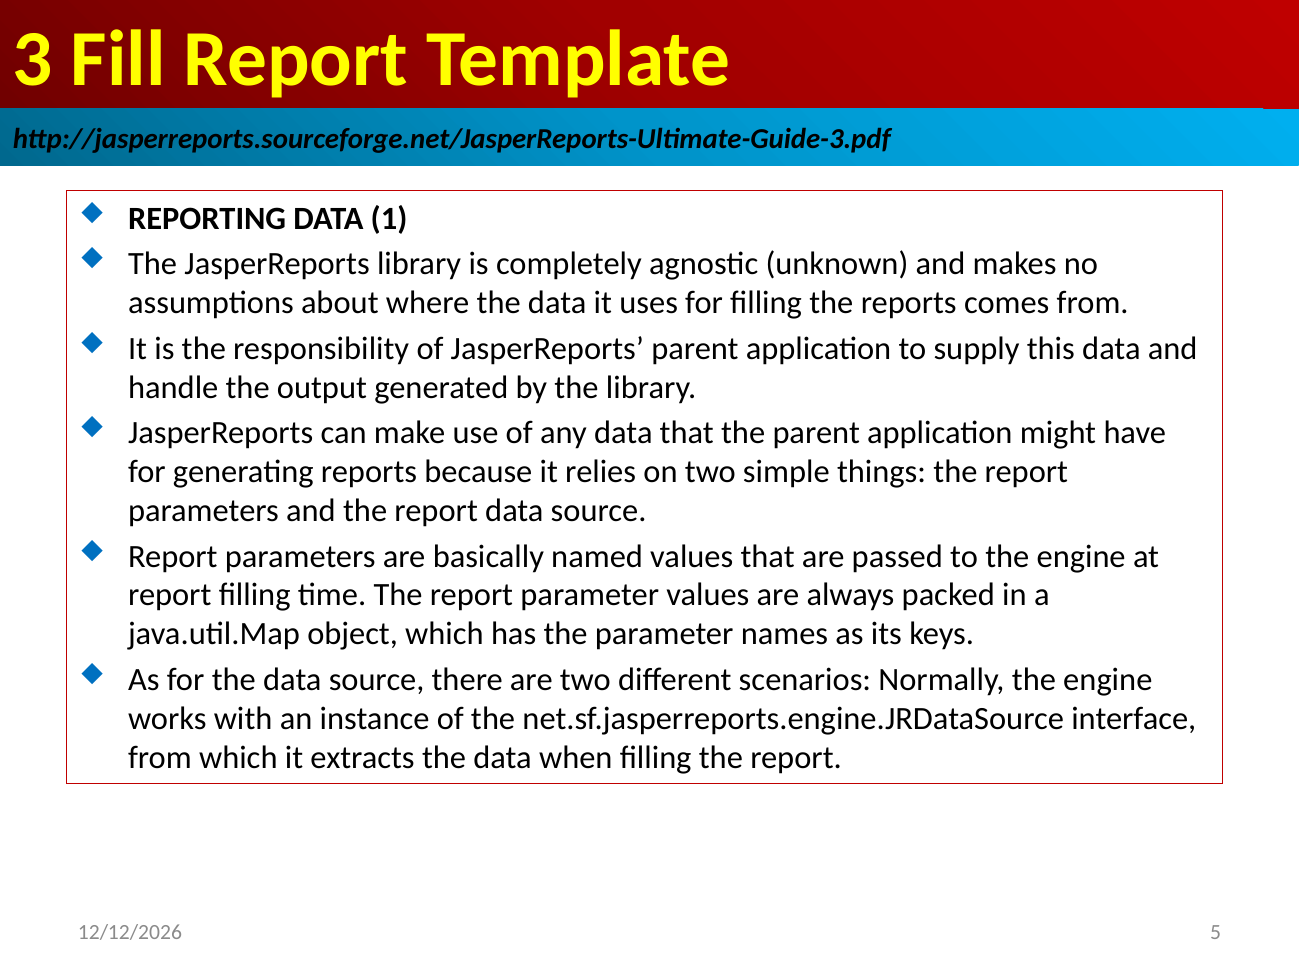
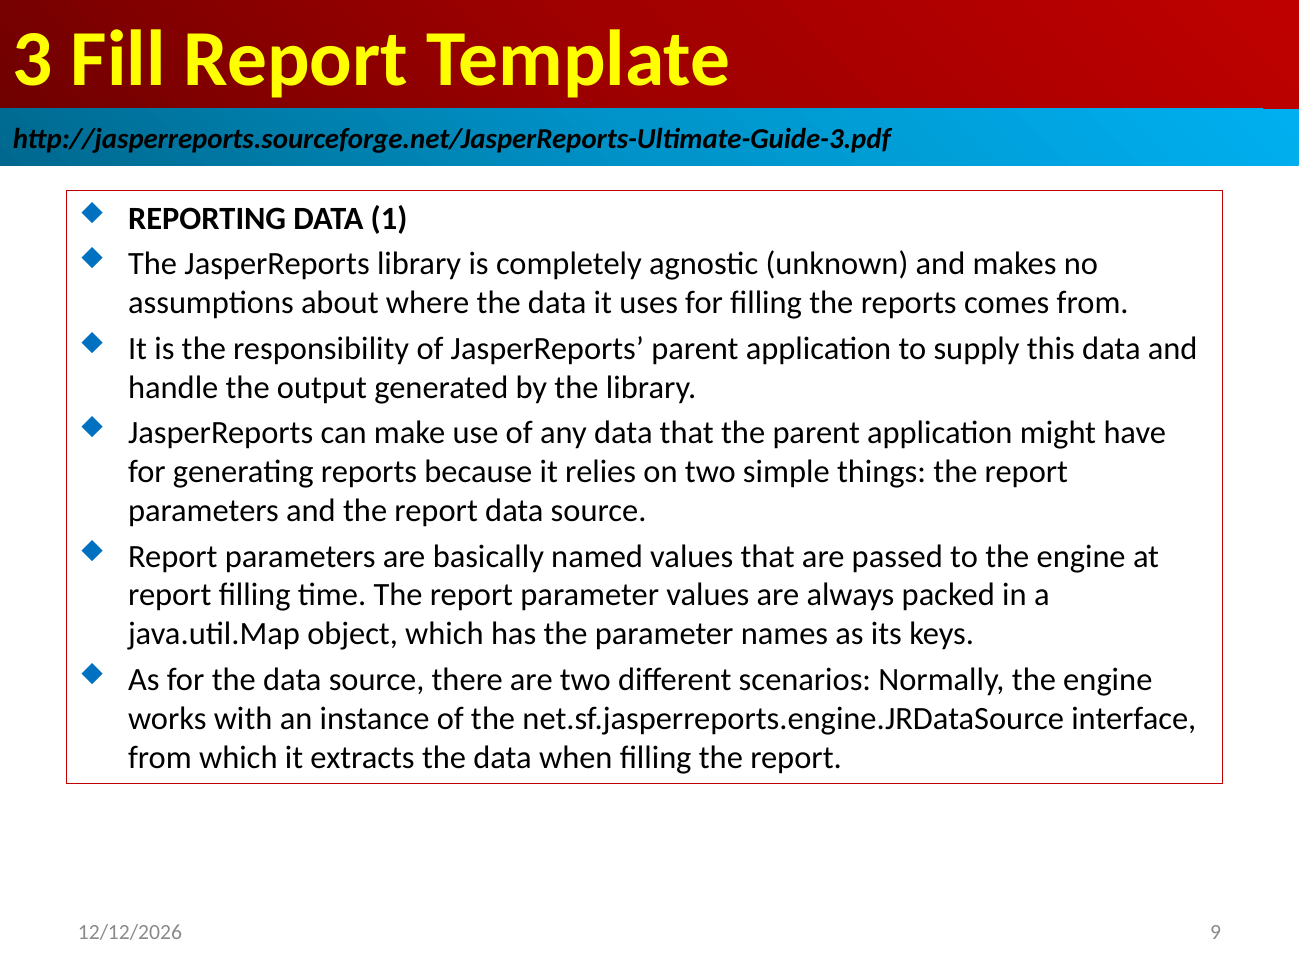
5: 5 -> 9
